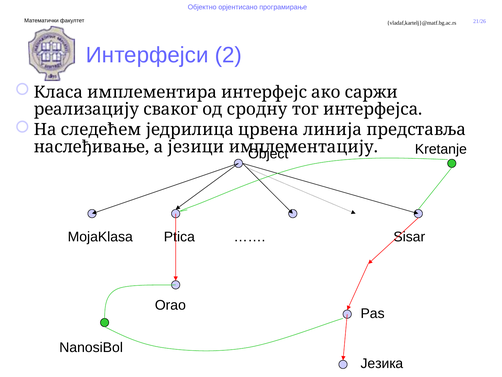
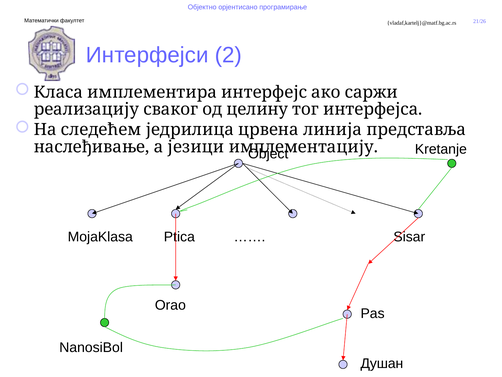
сродну: сродну -> целину
Језика: Језика -> Душан
